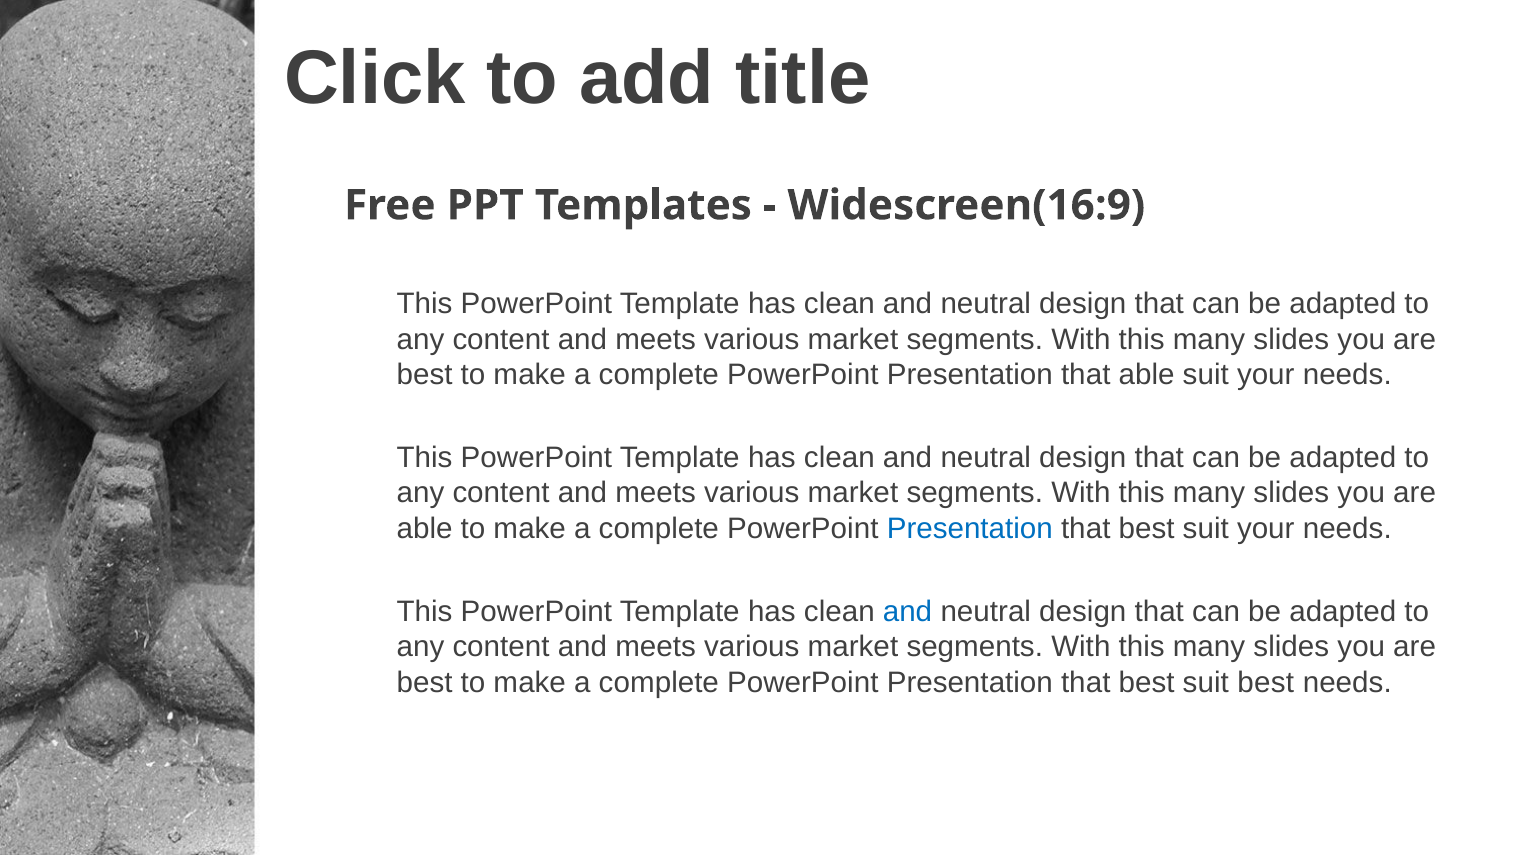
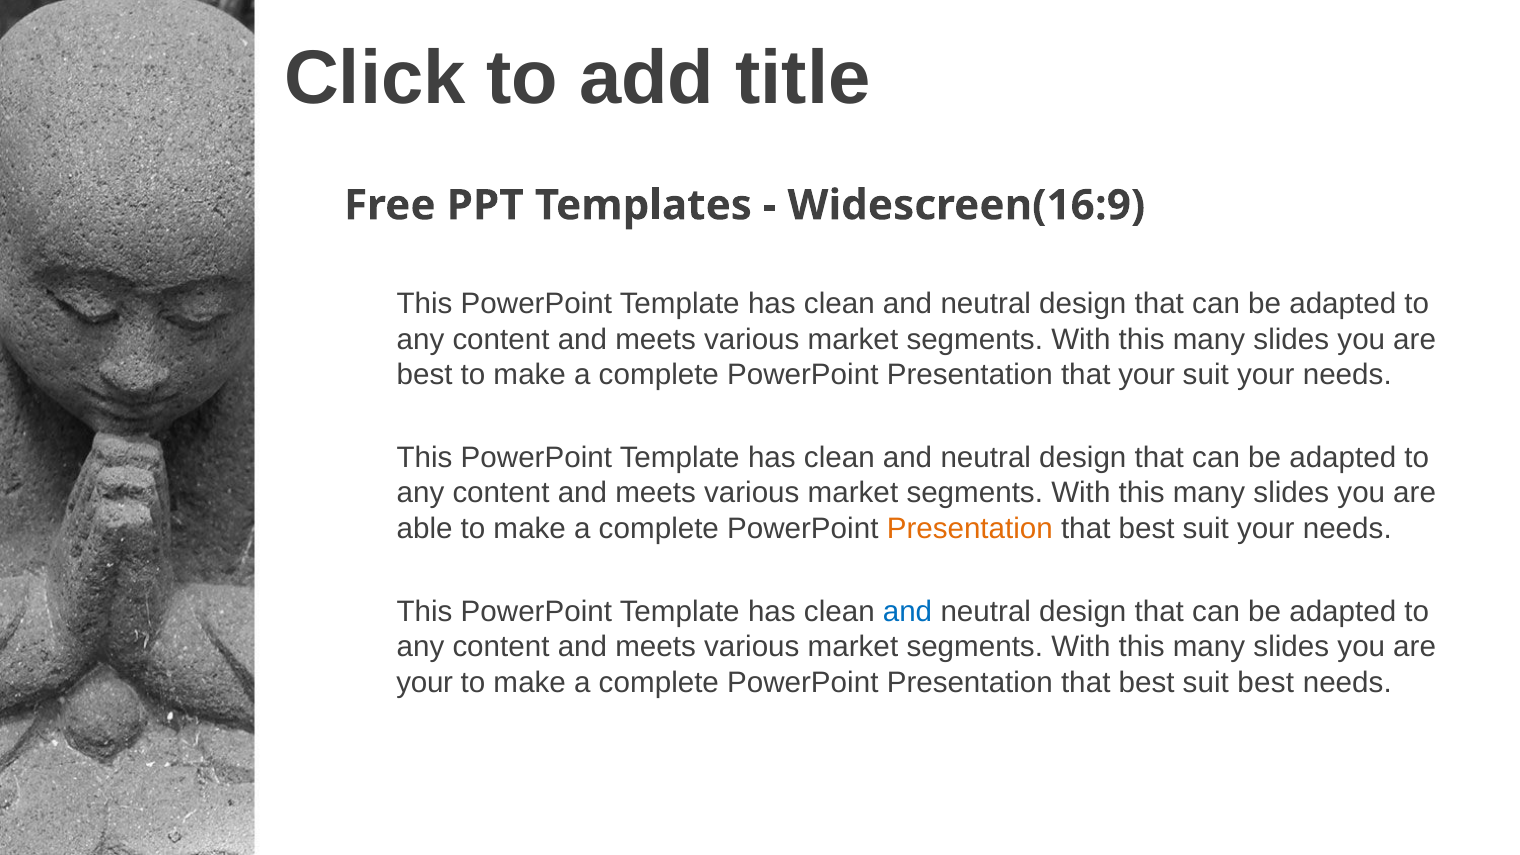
that able: able -> your
Presentation at (970, 529) colour: blue -> orange
best at (425, 683): best -> your
